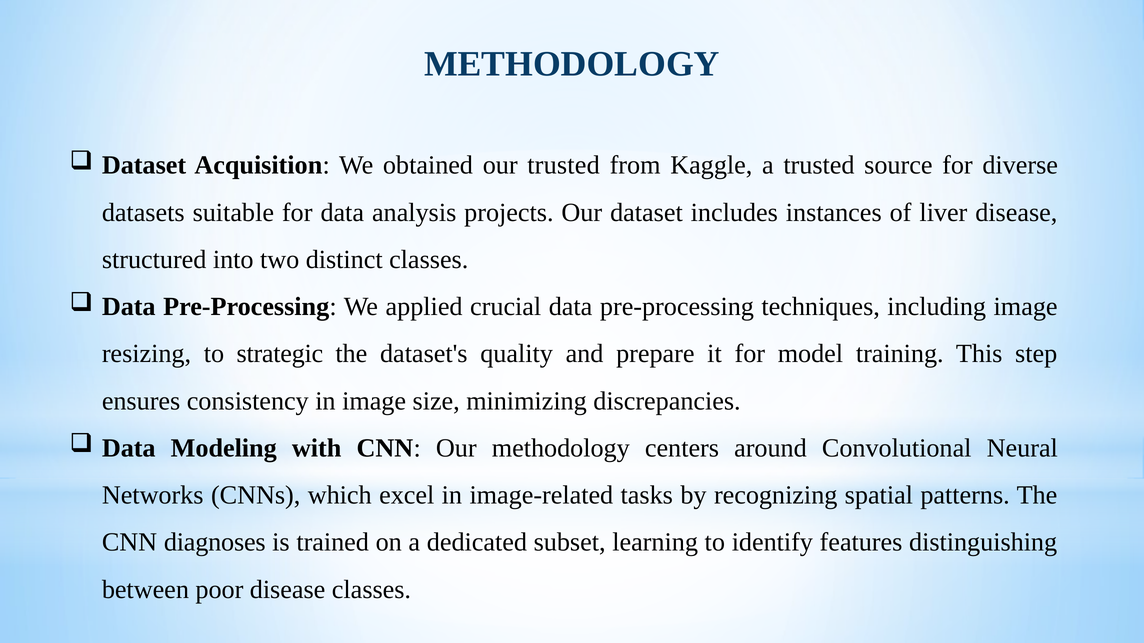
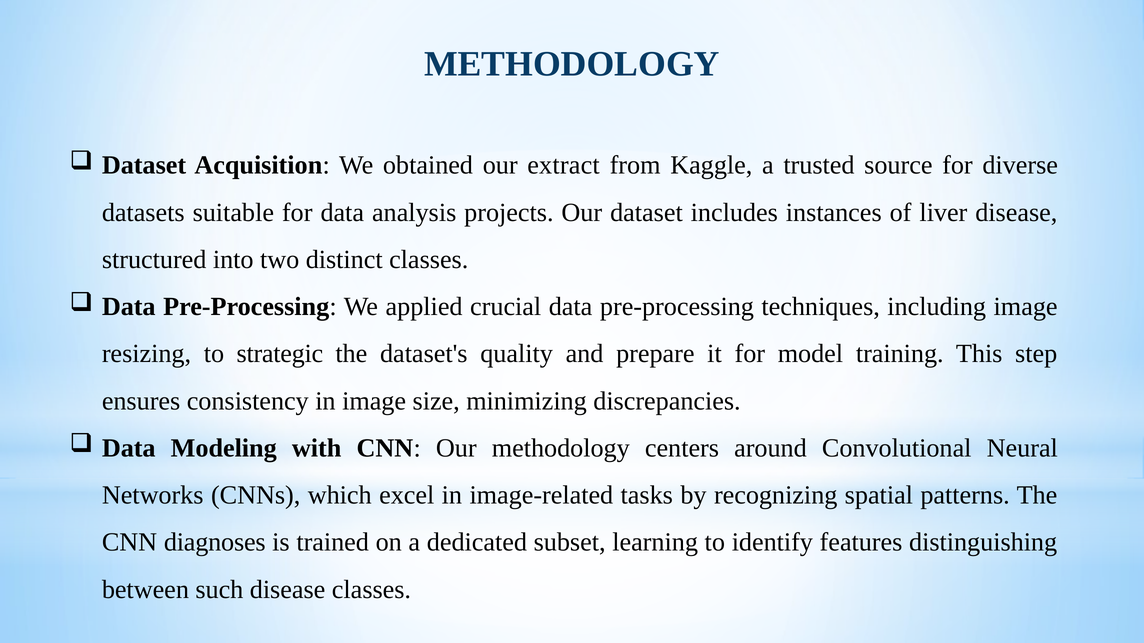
our trusted: trusted -> extract
poor: poor -> such
